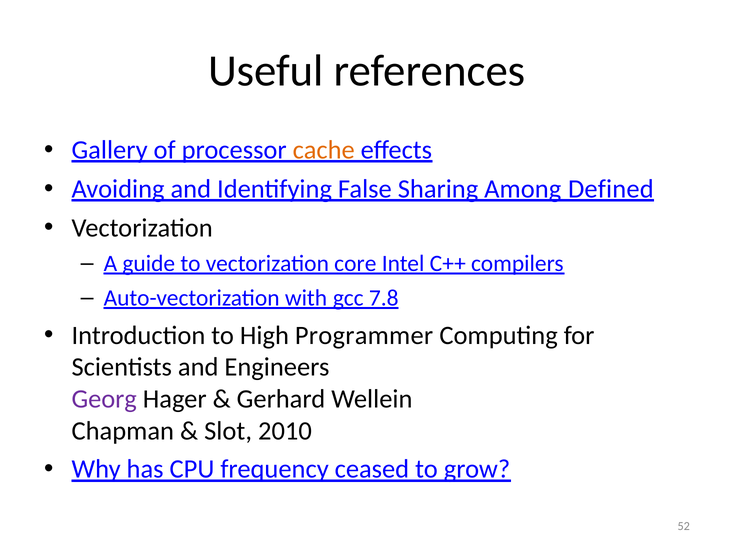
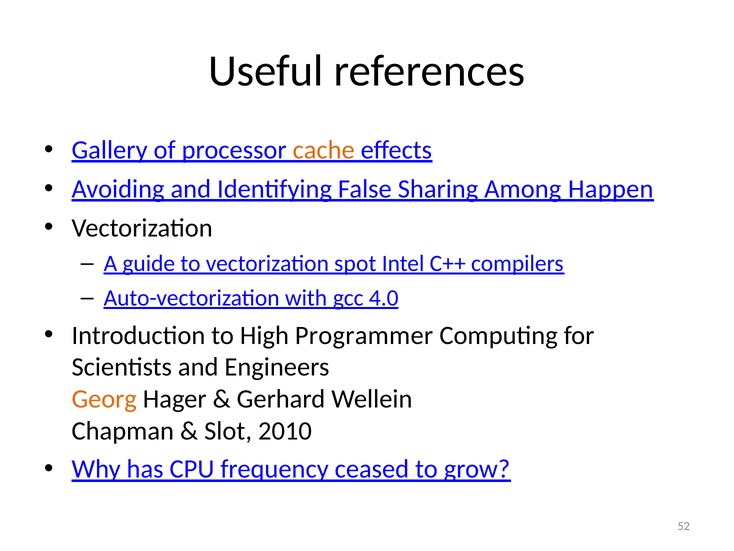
Defined: Defined -> Happen
core: core -> spot
7.8: 7.8 -> 4.0
Georg colour: purple -> orange
